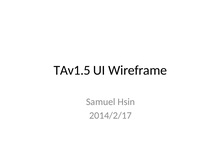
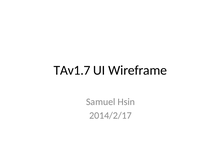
TAv1.5: TAv1.5 -> TAv1.7
